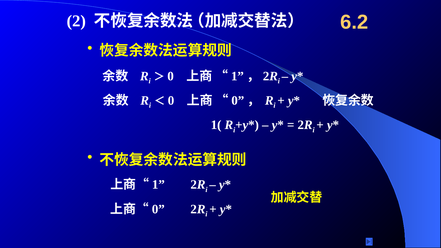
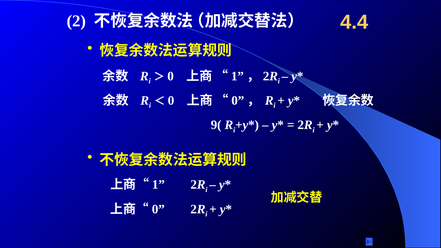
6.2: 6.2 -> 4.4
1(: 1( -> 9(
